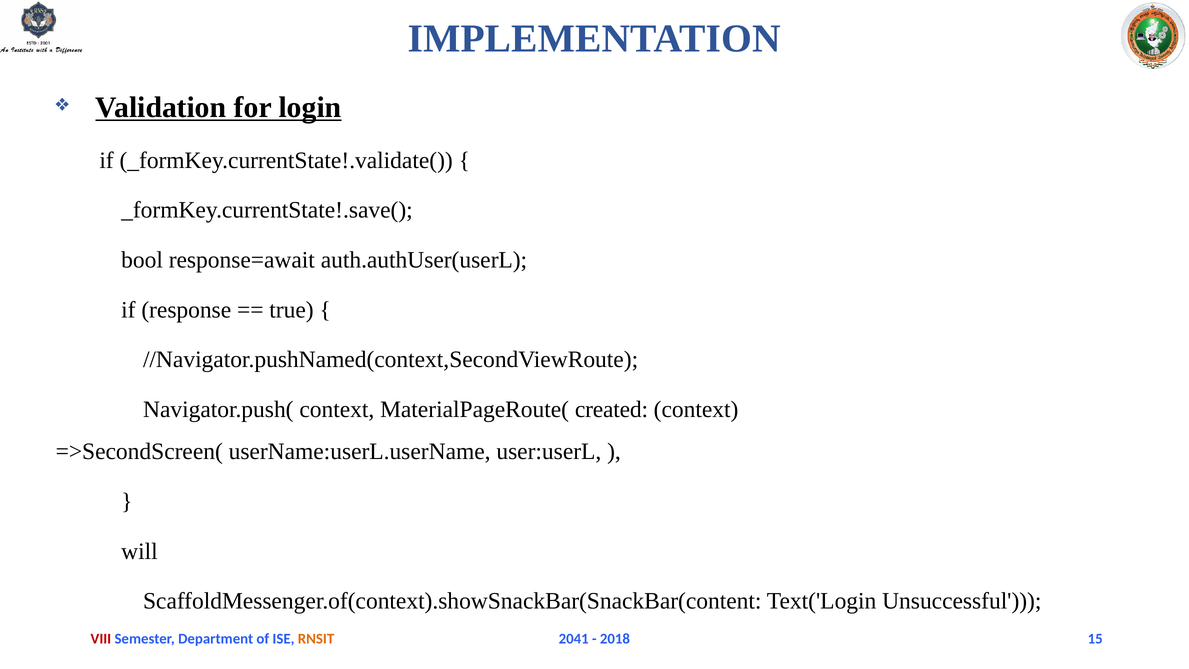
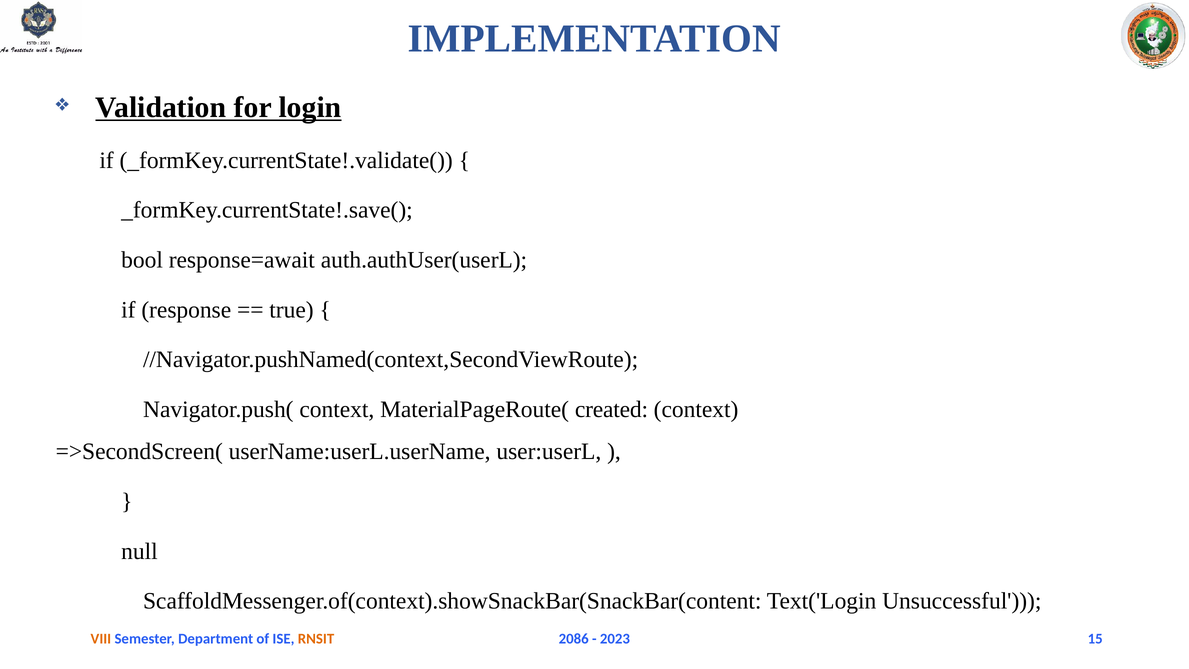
will: will -> null
VIII colour: red -> orange
2041: 2041 -> 2086
2018: 2018 -> 2023
